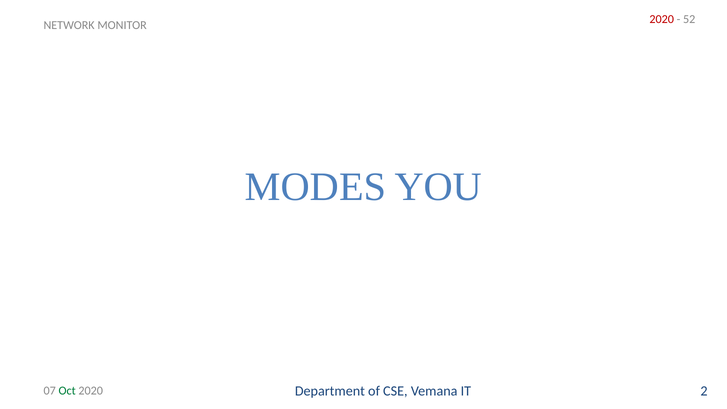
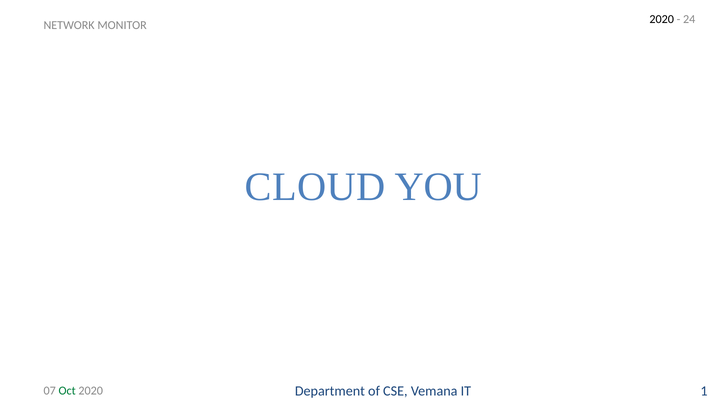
2020 at (662, 19) colour: red -> black
52: 52 -> 24
MODES: MODES -> CLOUD
2: 2 -> 1
